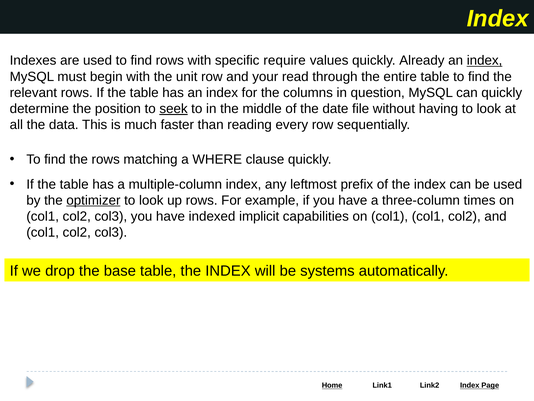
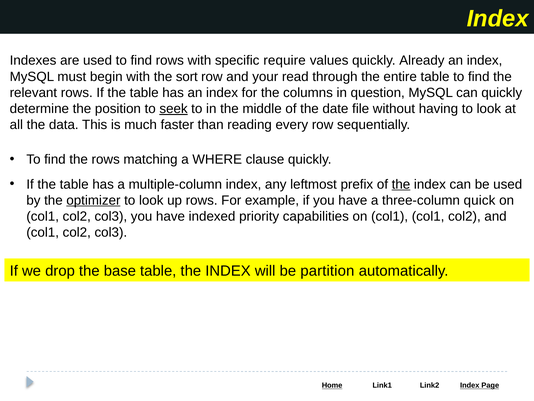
index at (485, 60) underline: present -> none
unit: unit -> sort
the at (401, 184) underline: none -> present
times: times -> quick
implicit: implicit -> priority
systems: systems -> partition
